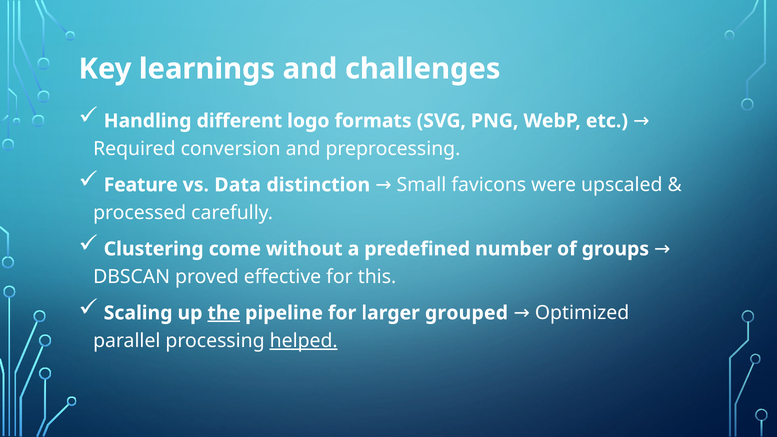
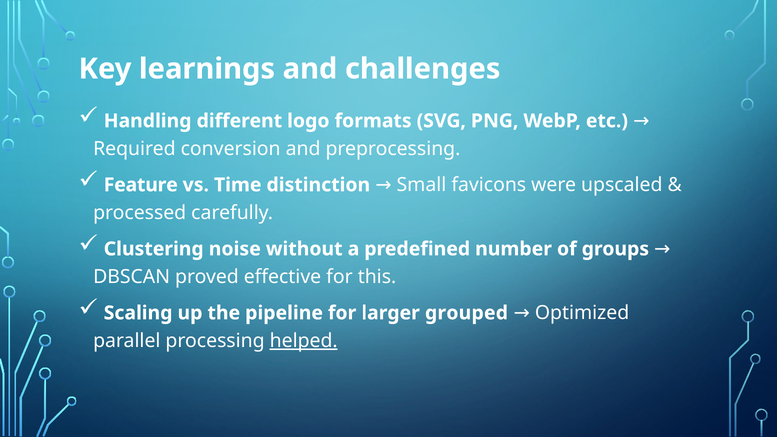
Data: Data -> Time
come: come -> noise
the underline: present -> none
